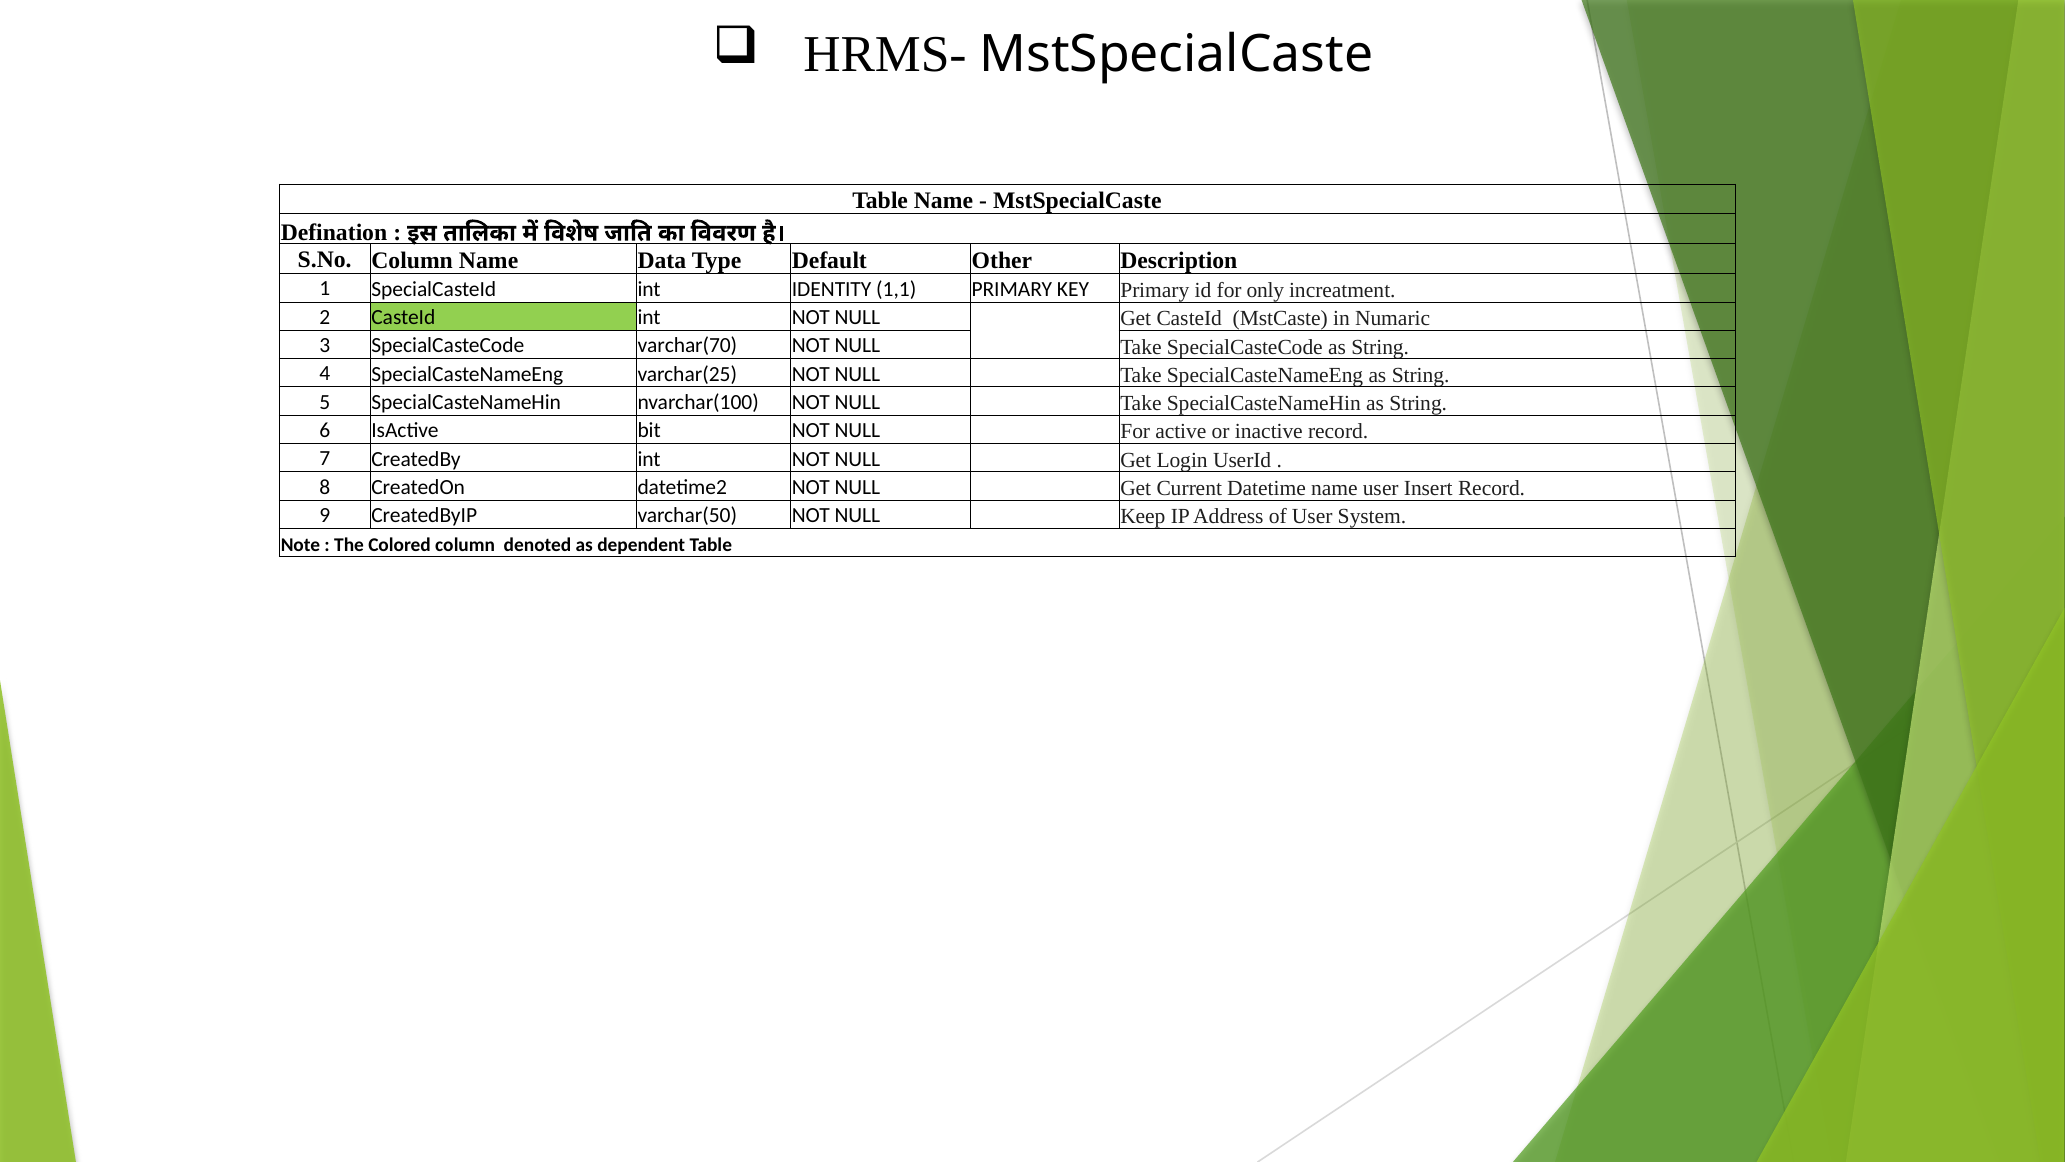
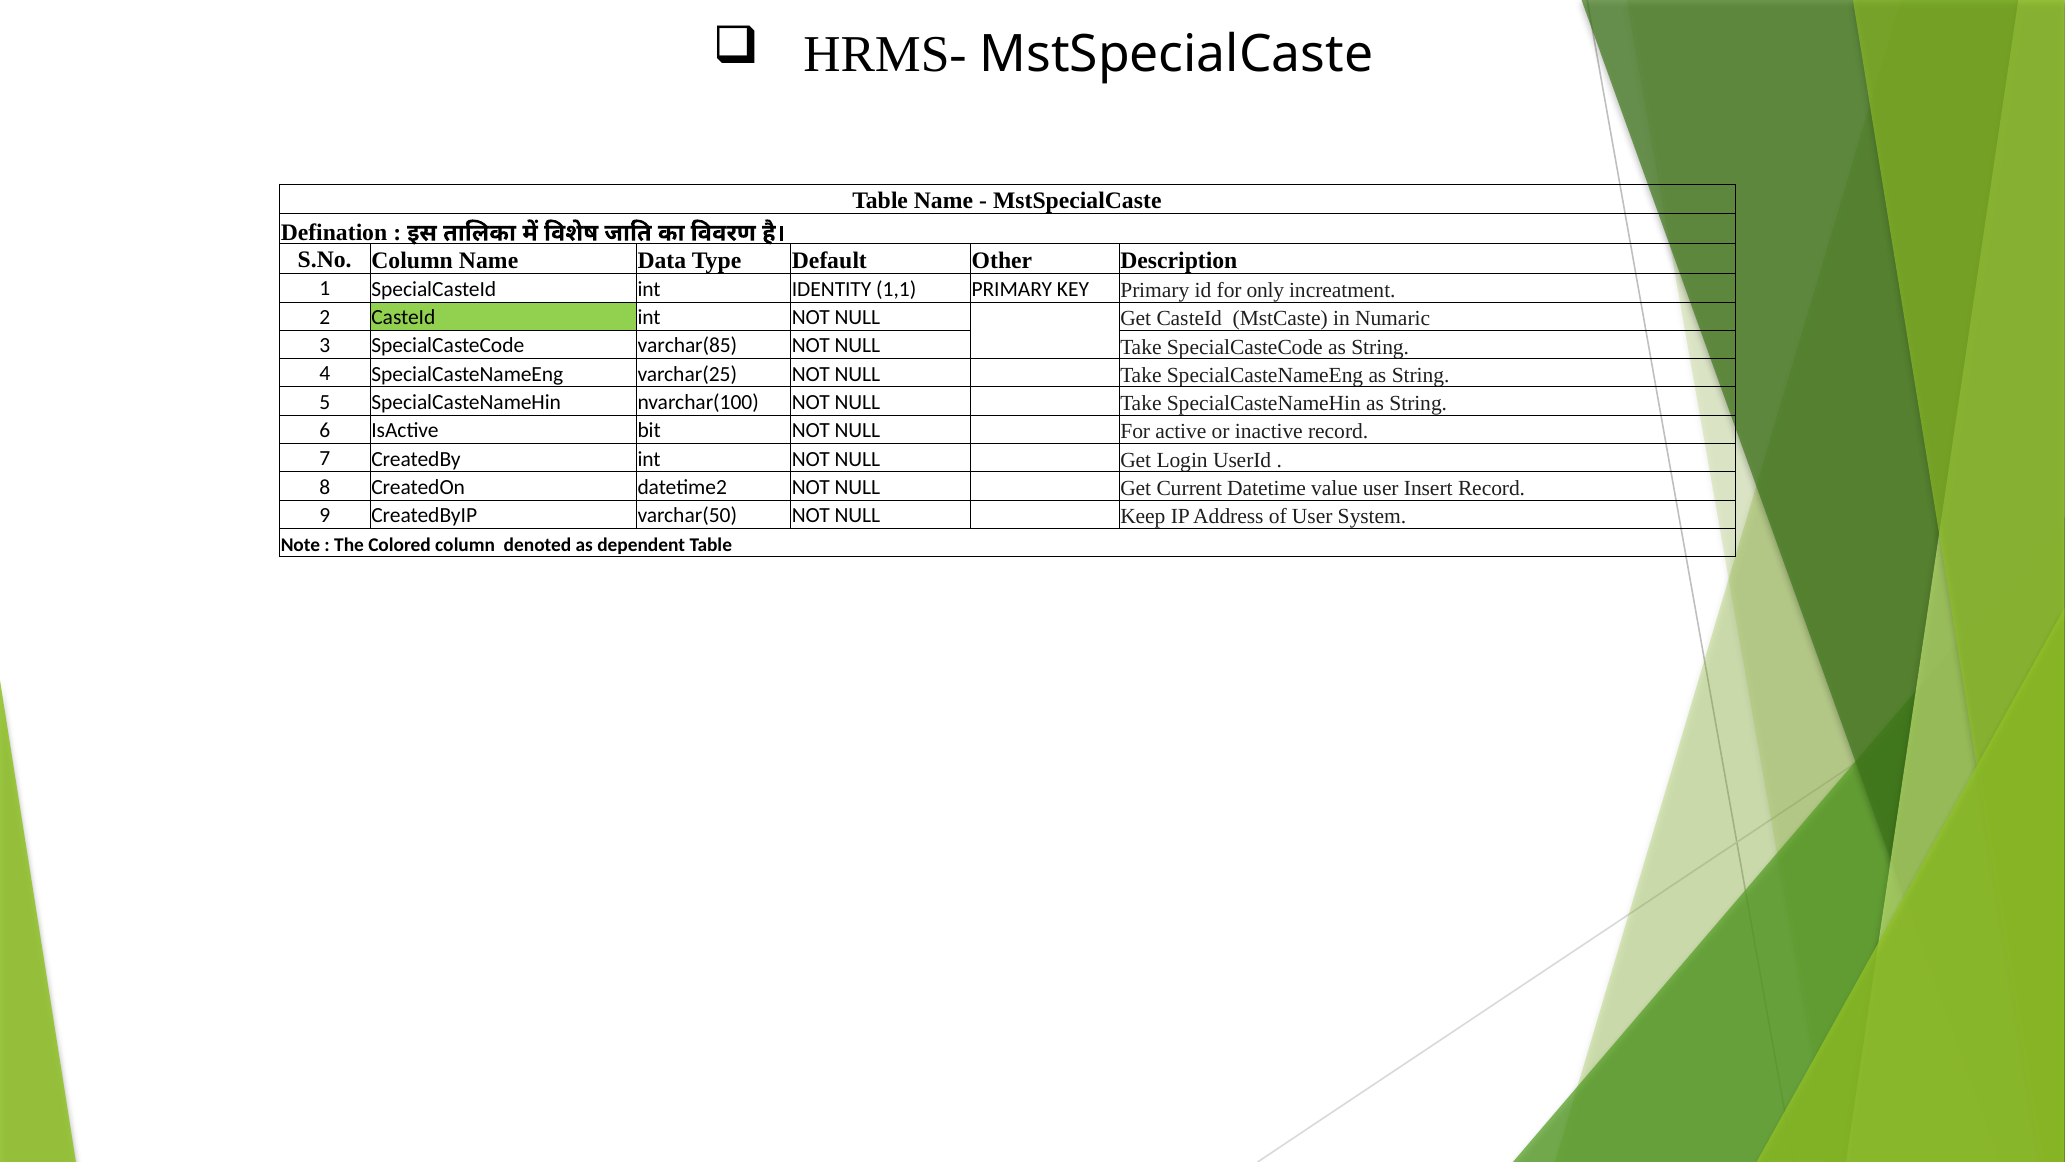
varchar(70: varchar(70 -> varchar(85
Datetime name: name -> value
